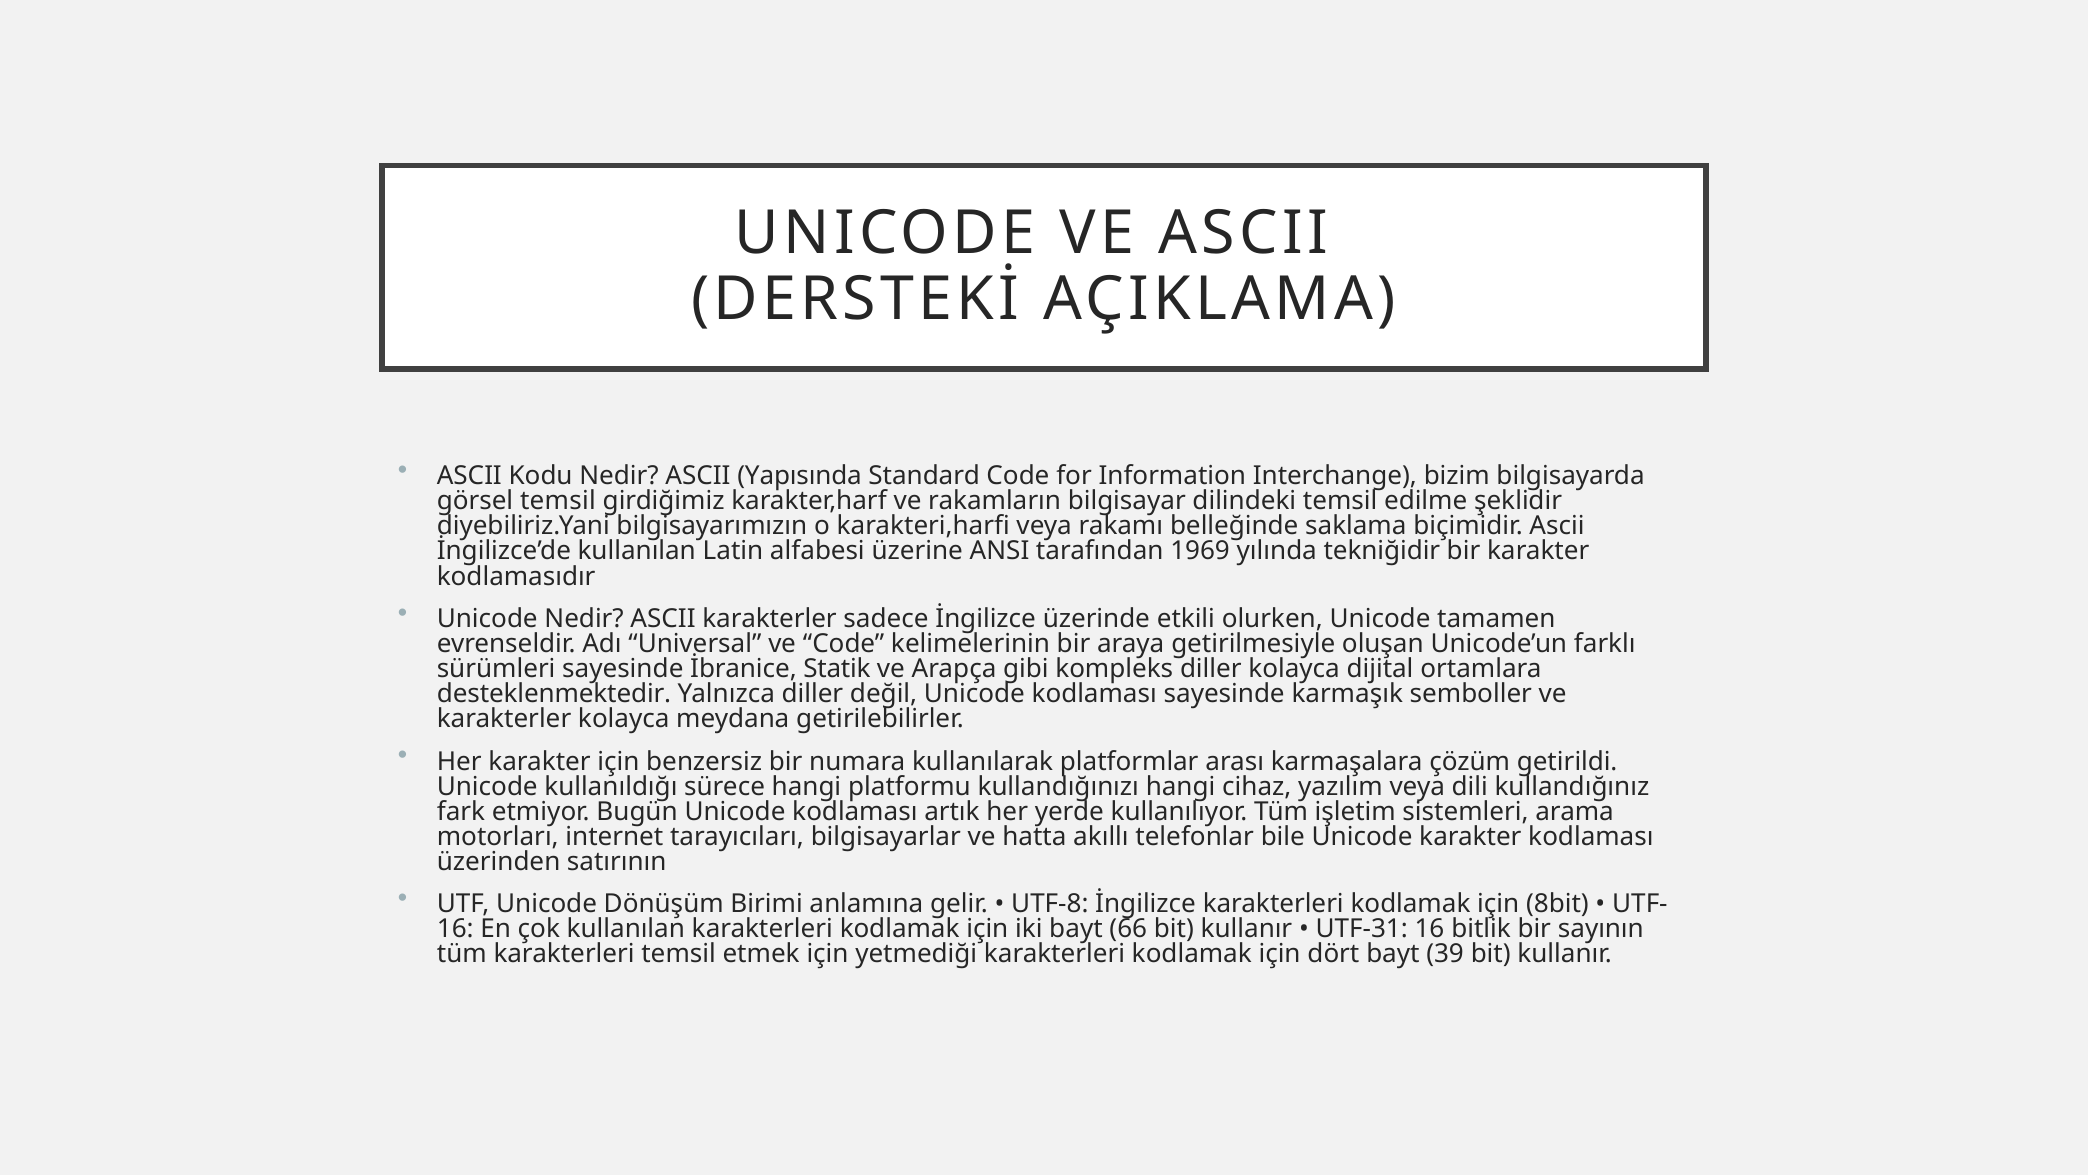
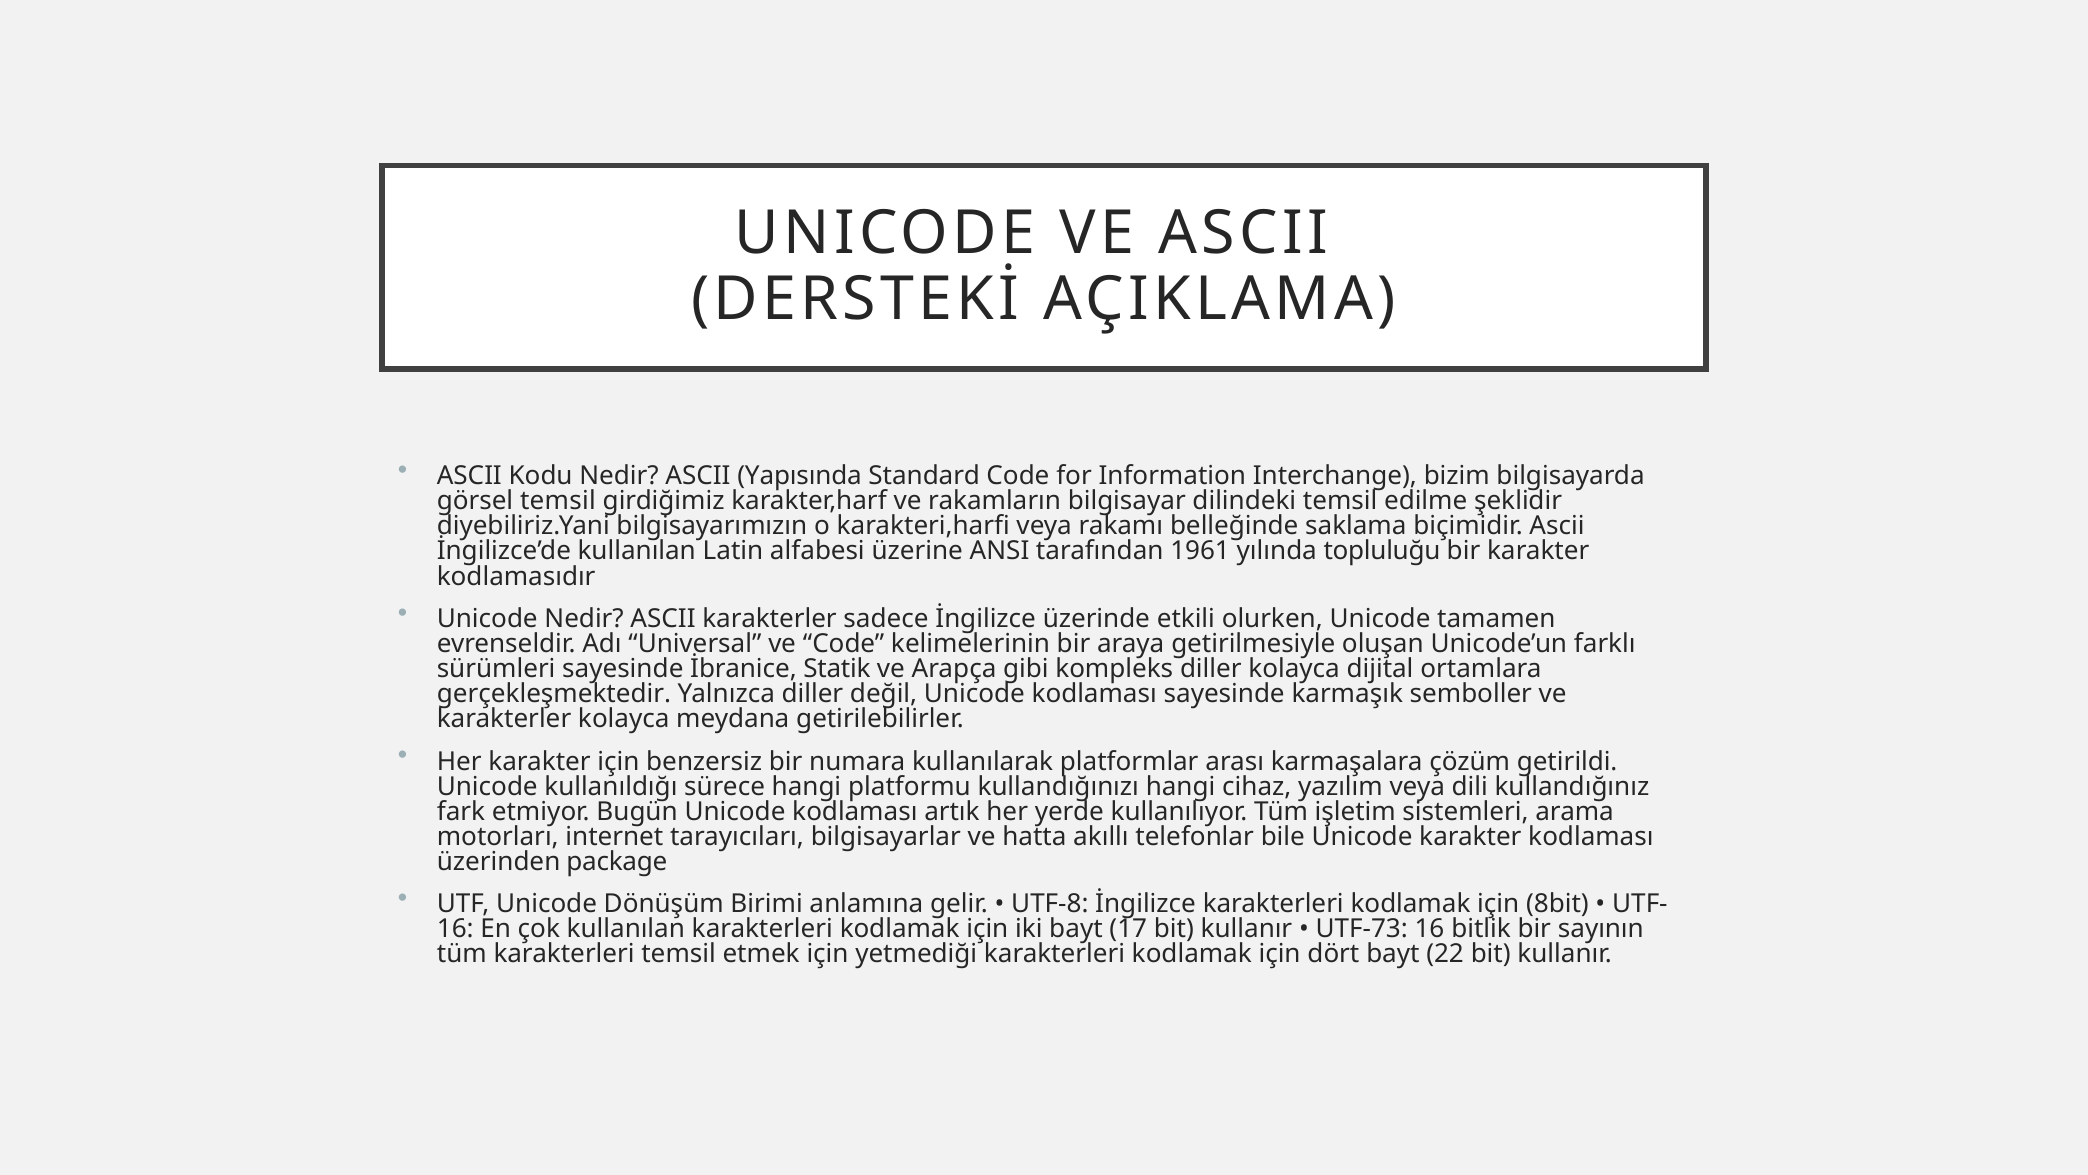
1969: 1969 -> 1961
tekniğidir: tekniğidir -> topluluğu
desteklenmektedir: desteklenmektedir -> gerçekleşmektedir
satırının: satırının -> package
66: 66 -> 17
UTF-31: UTF-31 -> UTF-73
39: 39 -> 22
